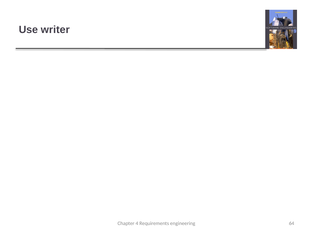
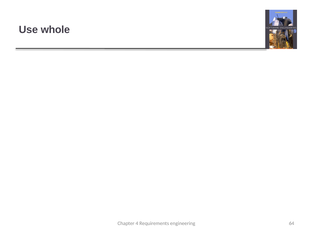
writer: writer -> whole
